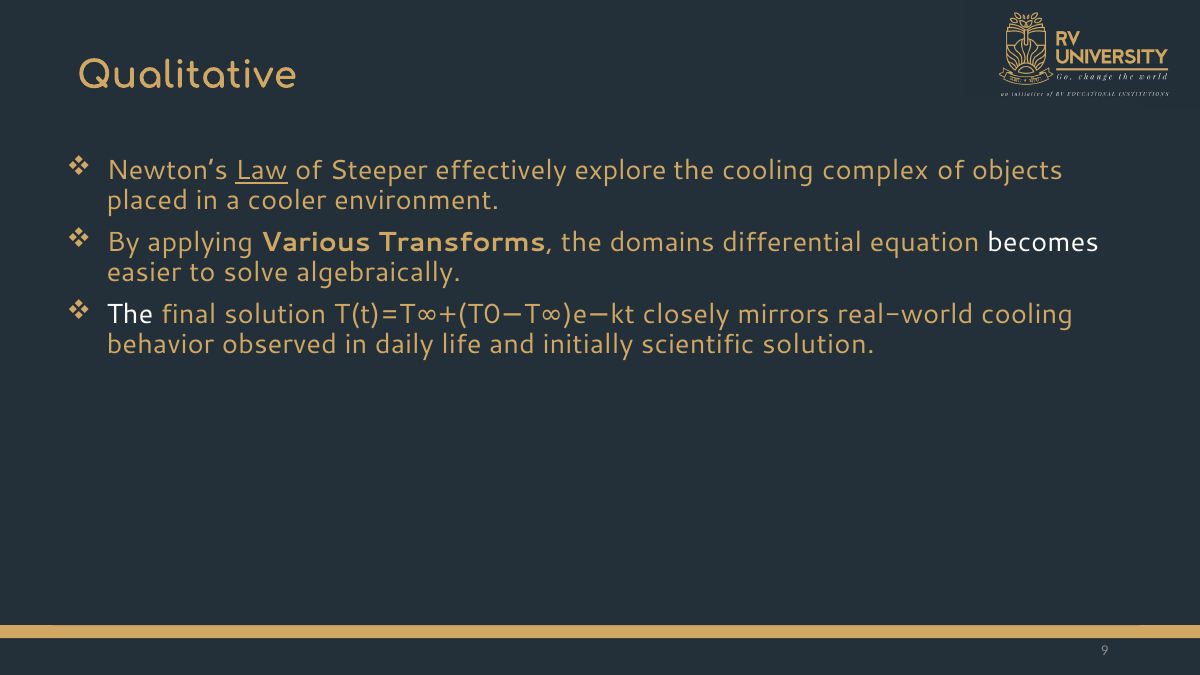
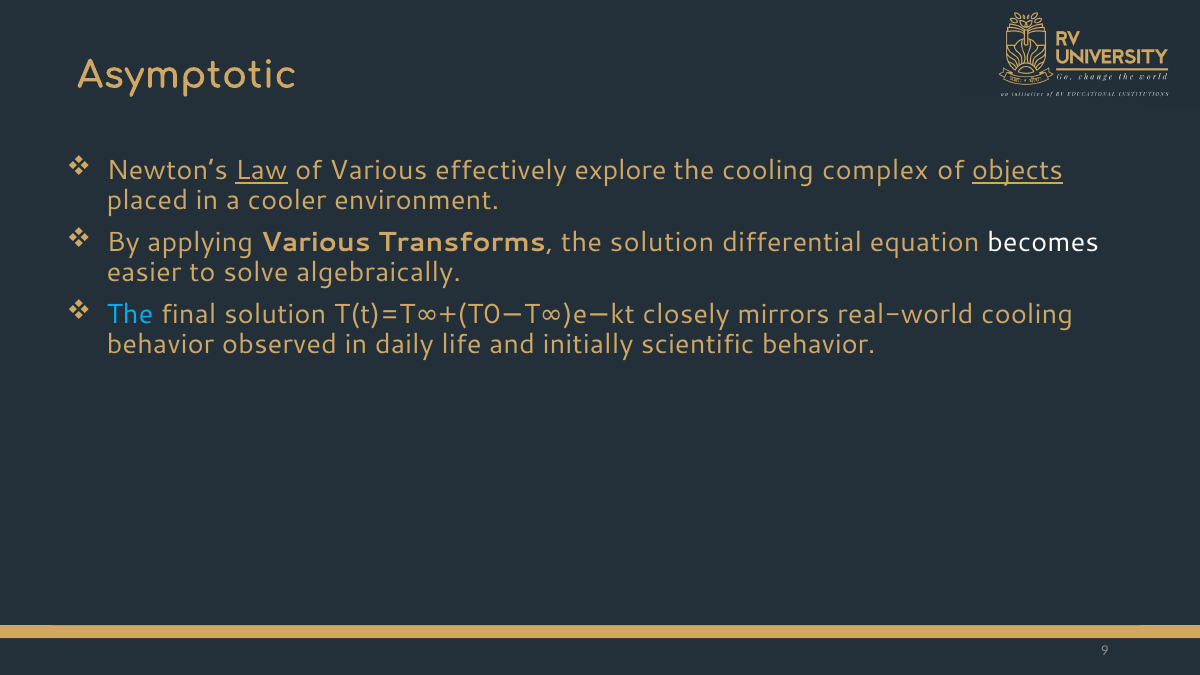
Qualitative: Qualitative -> Asymptotic
of Steeper: Steeper -> Various
objects at (1017, 171) underline: none -> present
the domains: domains -> solution
The at (130, 315) colour: white -> light blue
scientific solution: solution -> behavior
